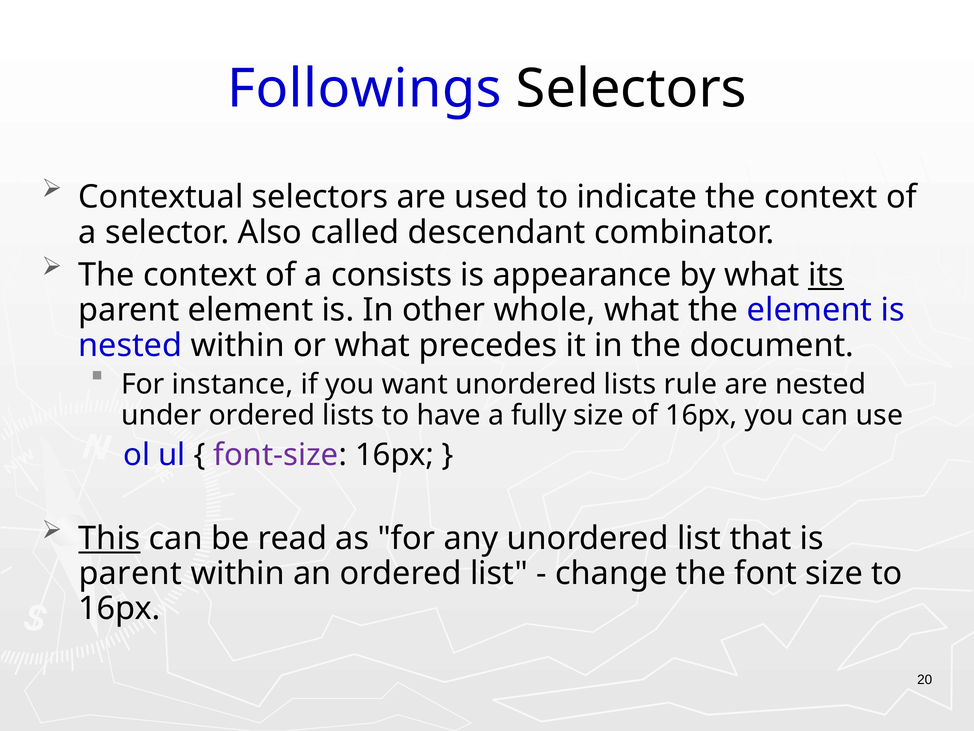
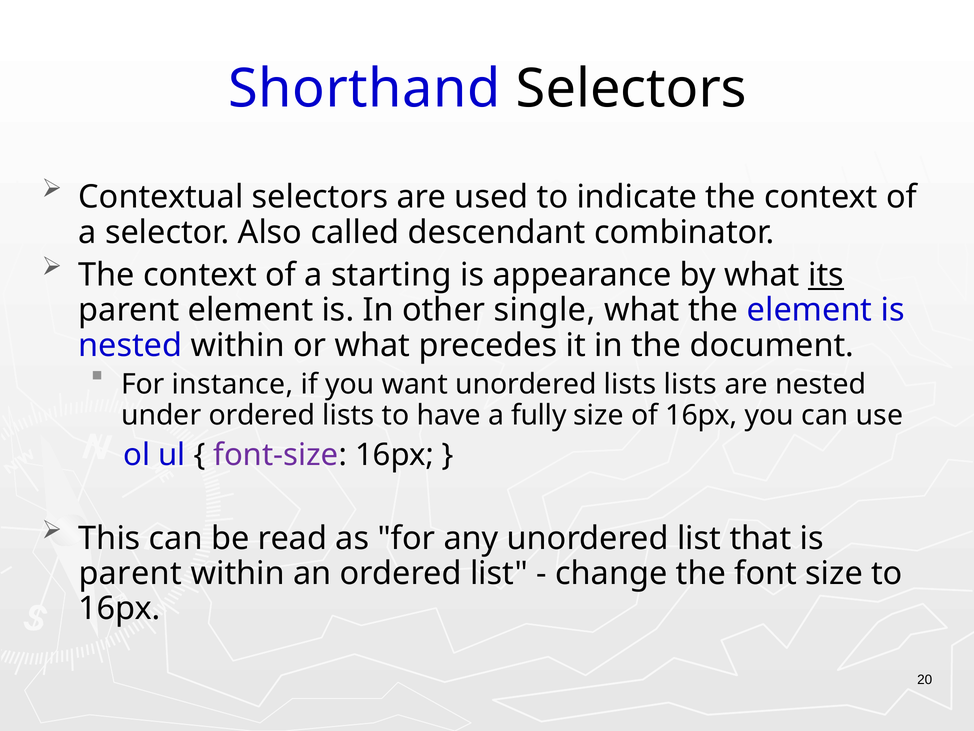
Followings: Followings -> Shorthand
consists: consists -> starting
whole: whole -> single
lists rule: rule -> lists
This underline: present -> none
